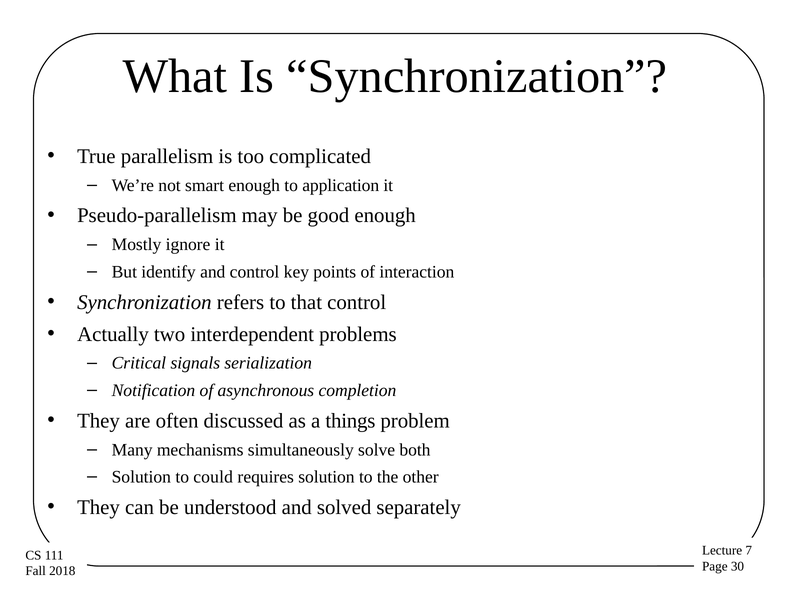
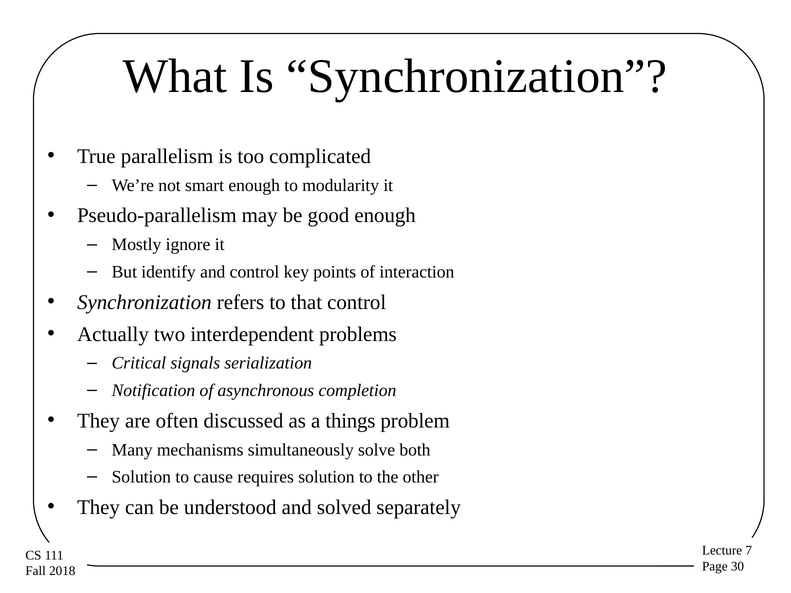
application: application -> modularity
could: could -> cause
